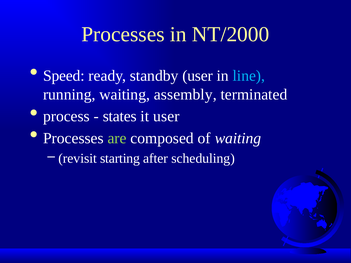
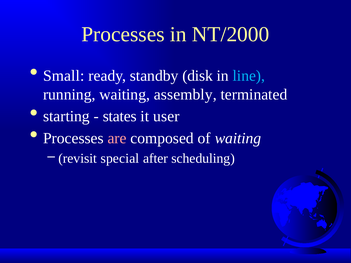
Speed: Speed -> Small
standby user: user -> disk
process: process -> starting
are colour: light green -> pink
starting: starting -> special
